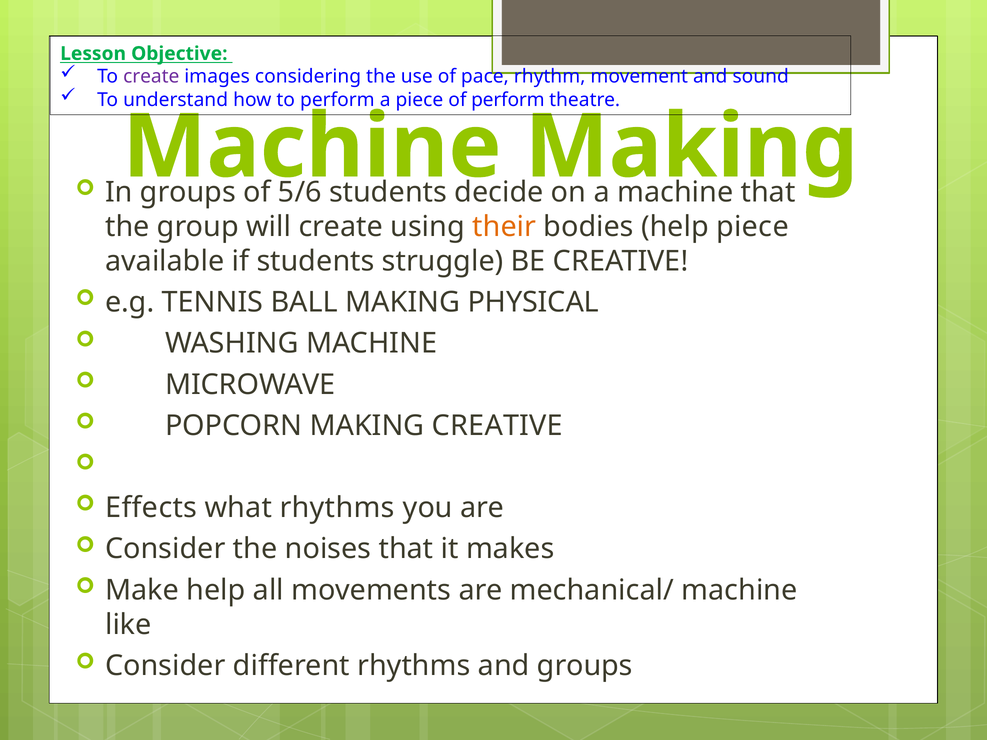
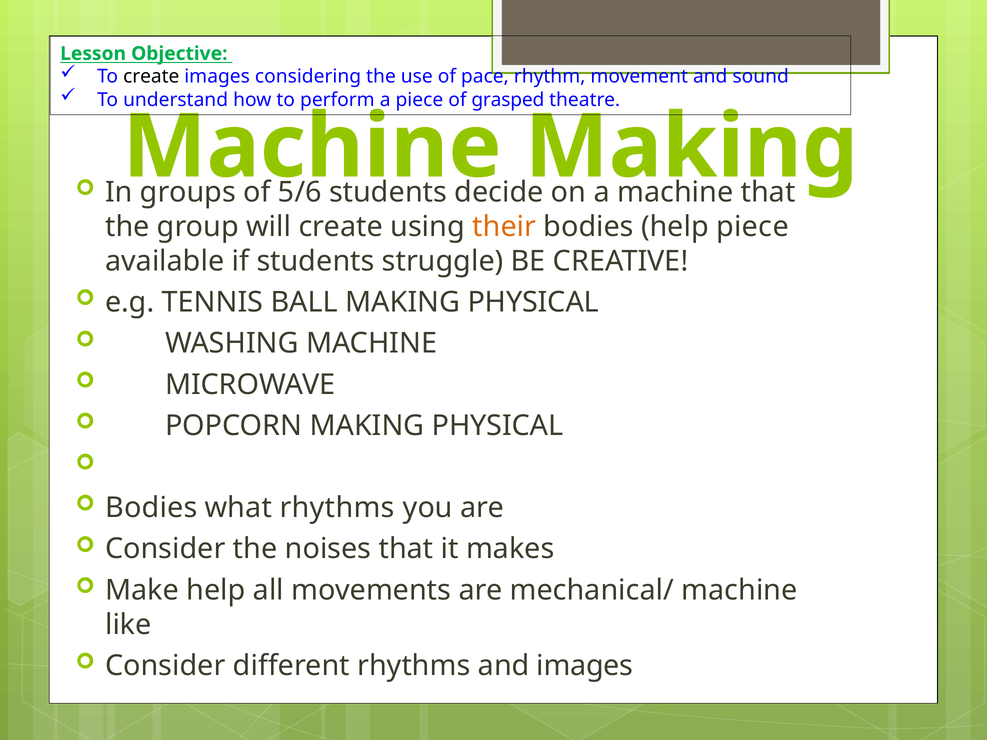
create at (151, 77) colour: purple -> black
of perform: perform -> grasped
POPCORN MAKING CREATIVE: CREATIVE -> PHYSICAL
Effects at (151, 508): Effects -> Bodies
and groups: groups -> images
